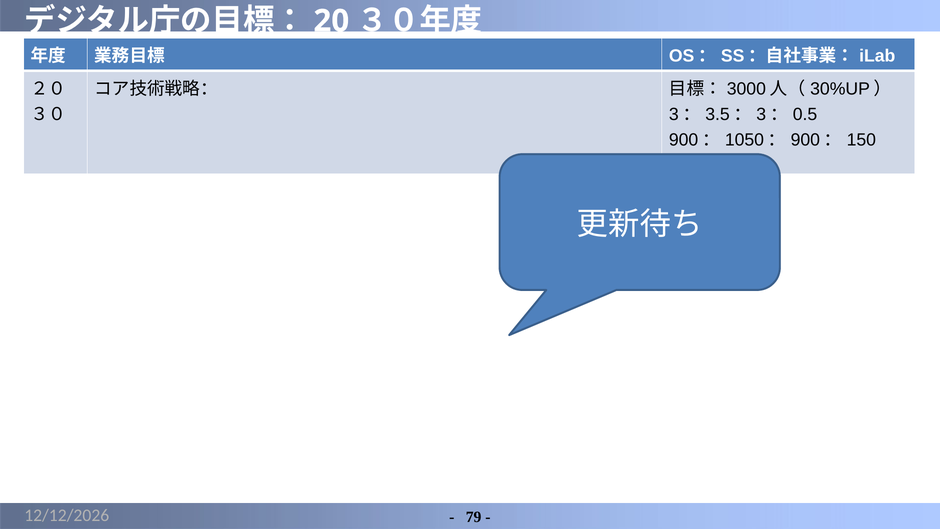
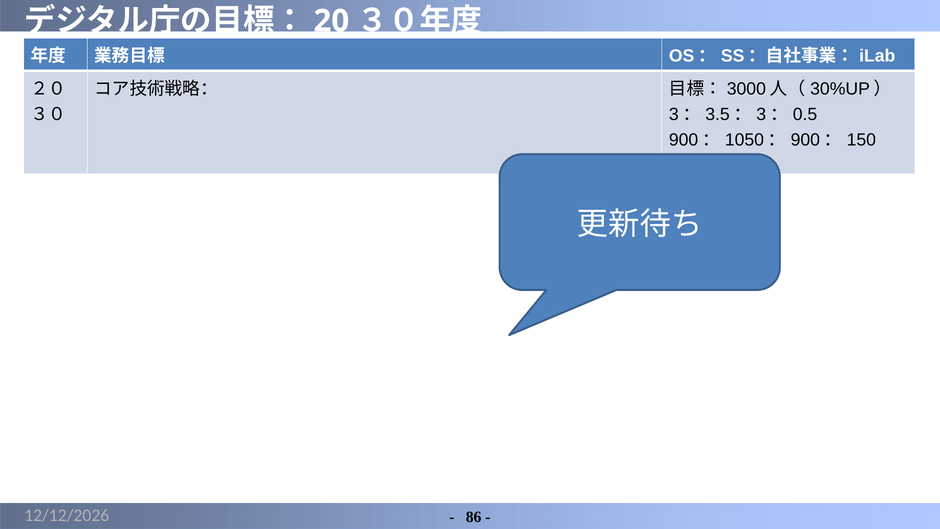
79: 79 -> 86
